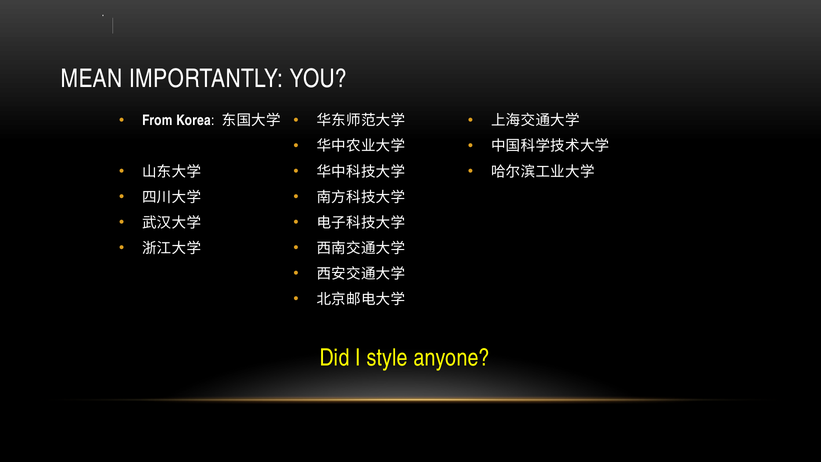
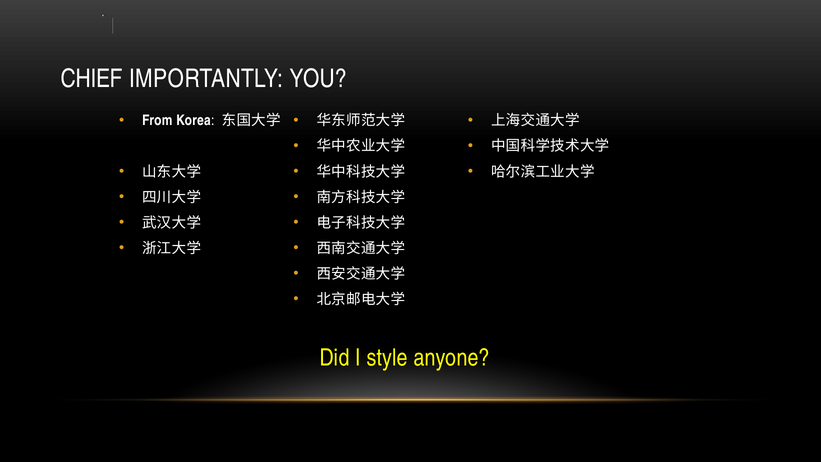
MEAN: MEAN -> CHIEF
